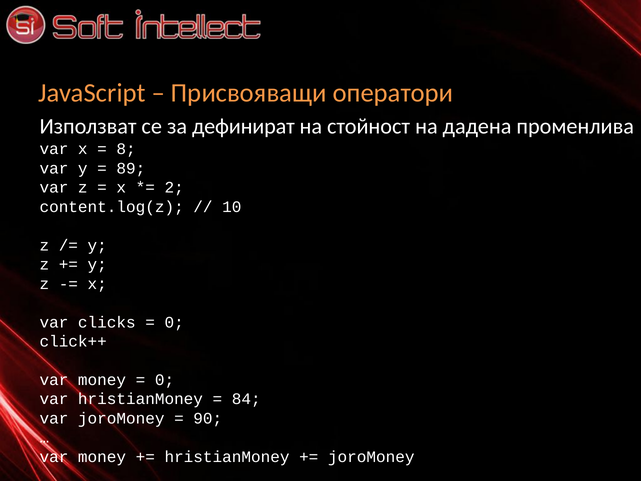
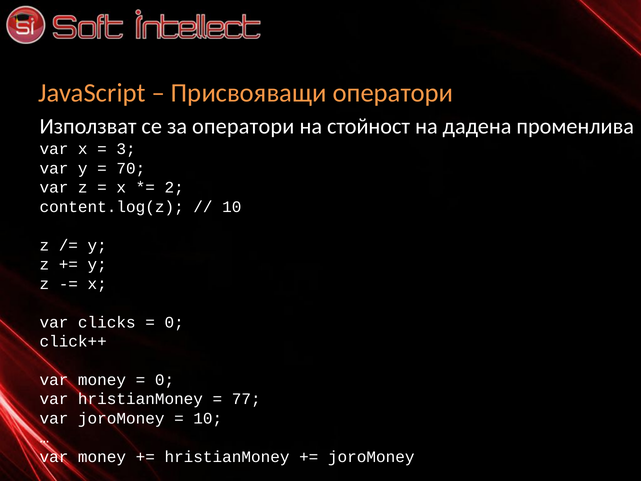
за дефинират: дефинират -> оператори
8: 8 -> 3
89: 89 -> 70
84: 84 -> 77
90 at (208, 418): 90 -> 10
